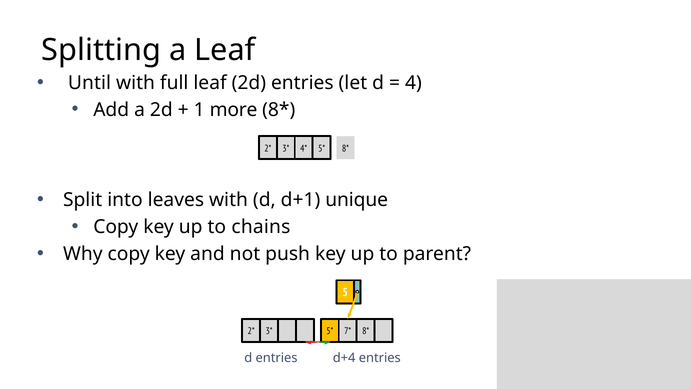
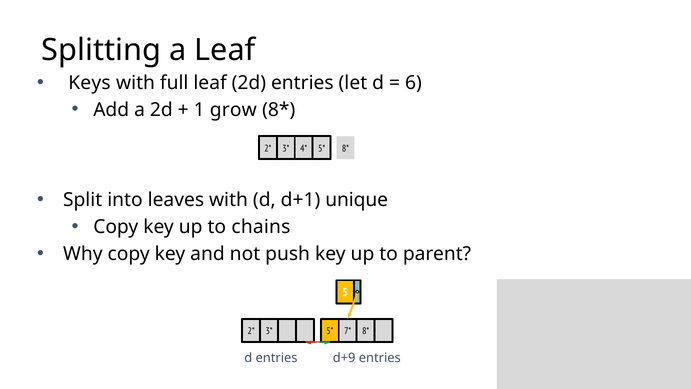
Until: Until -> Keys
4: 4 -> 6
more: more -> grow
d+4: d+4 -> d+9
